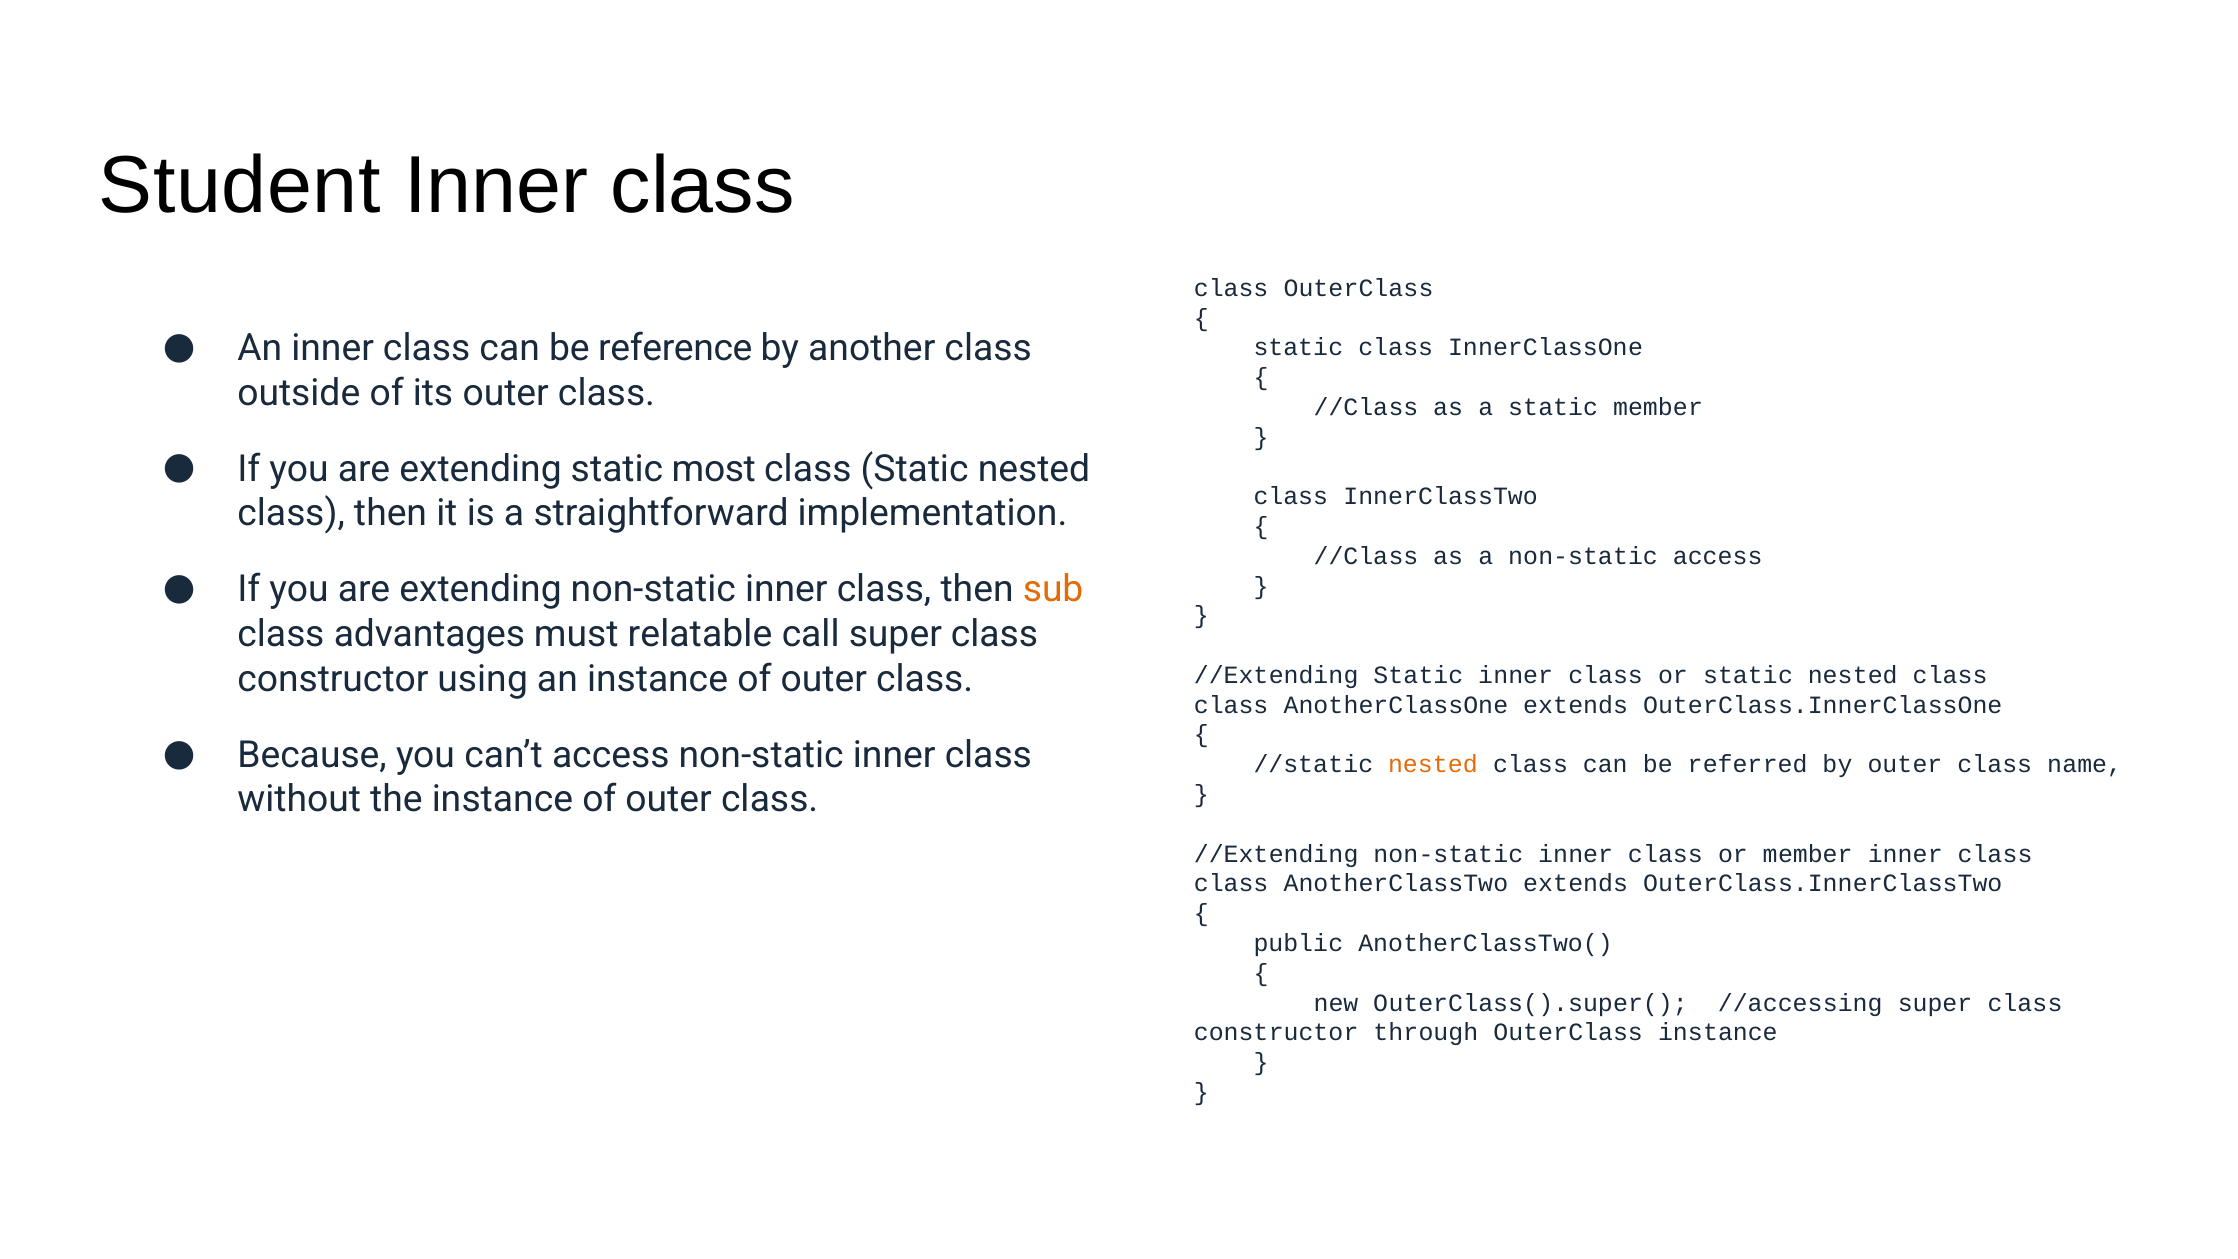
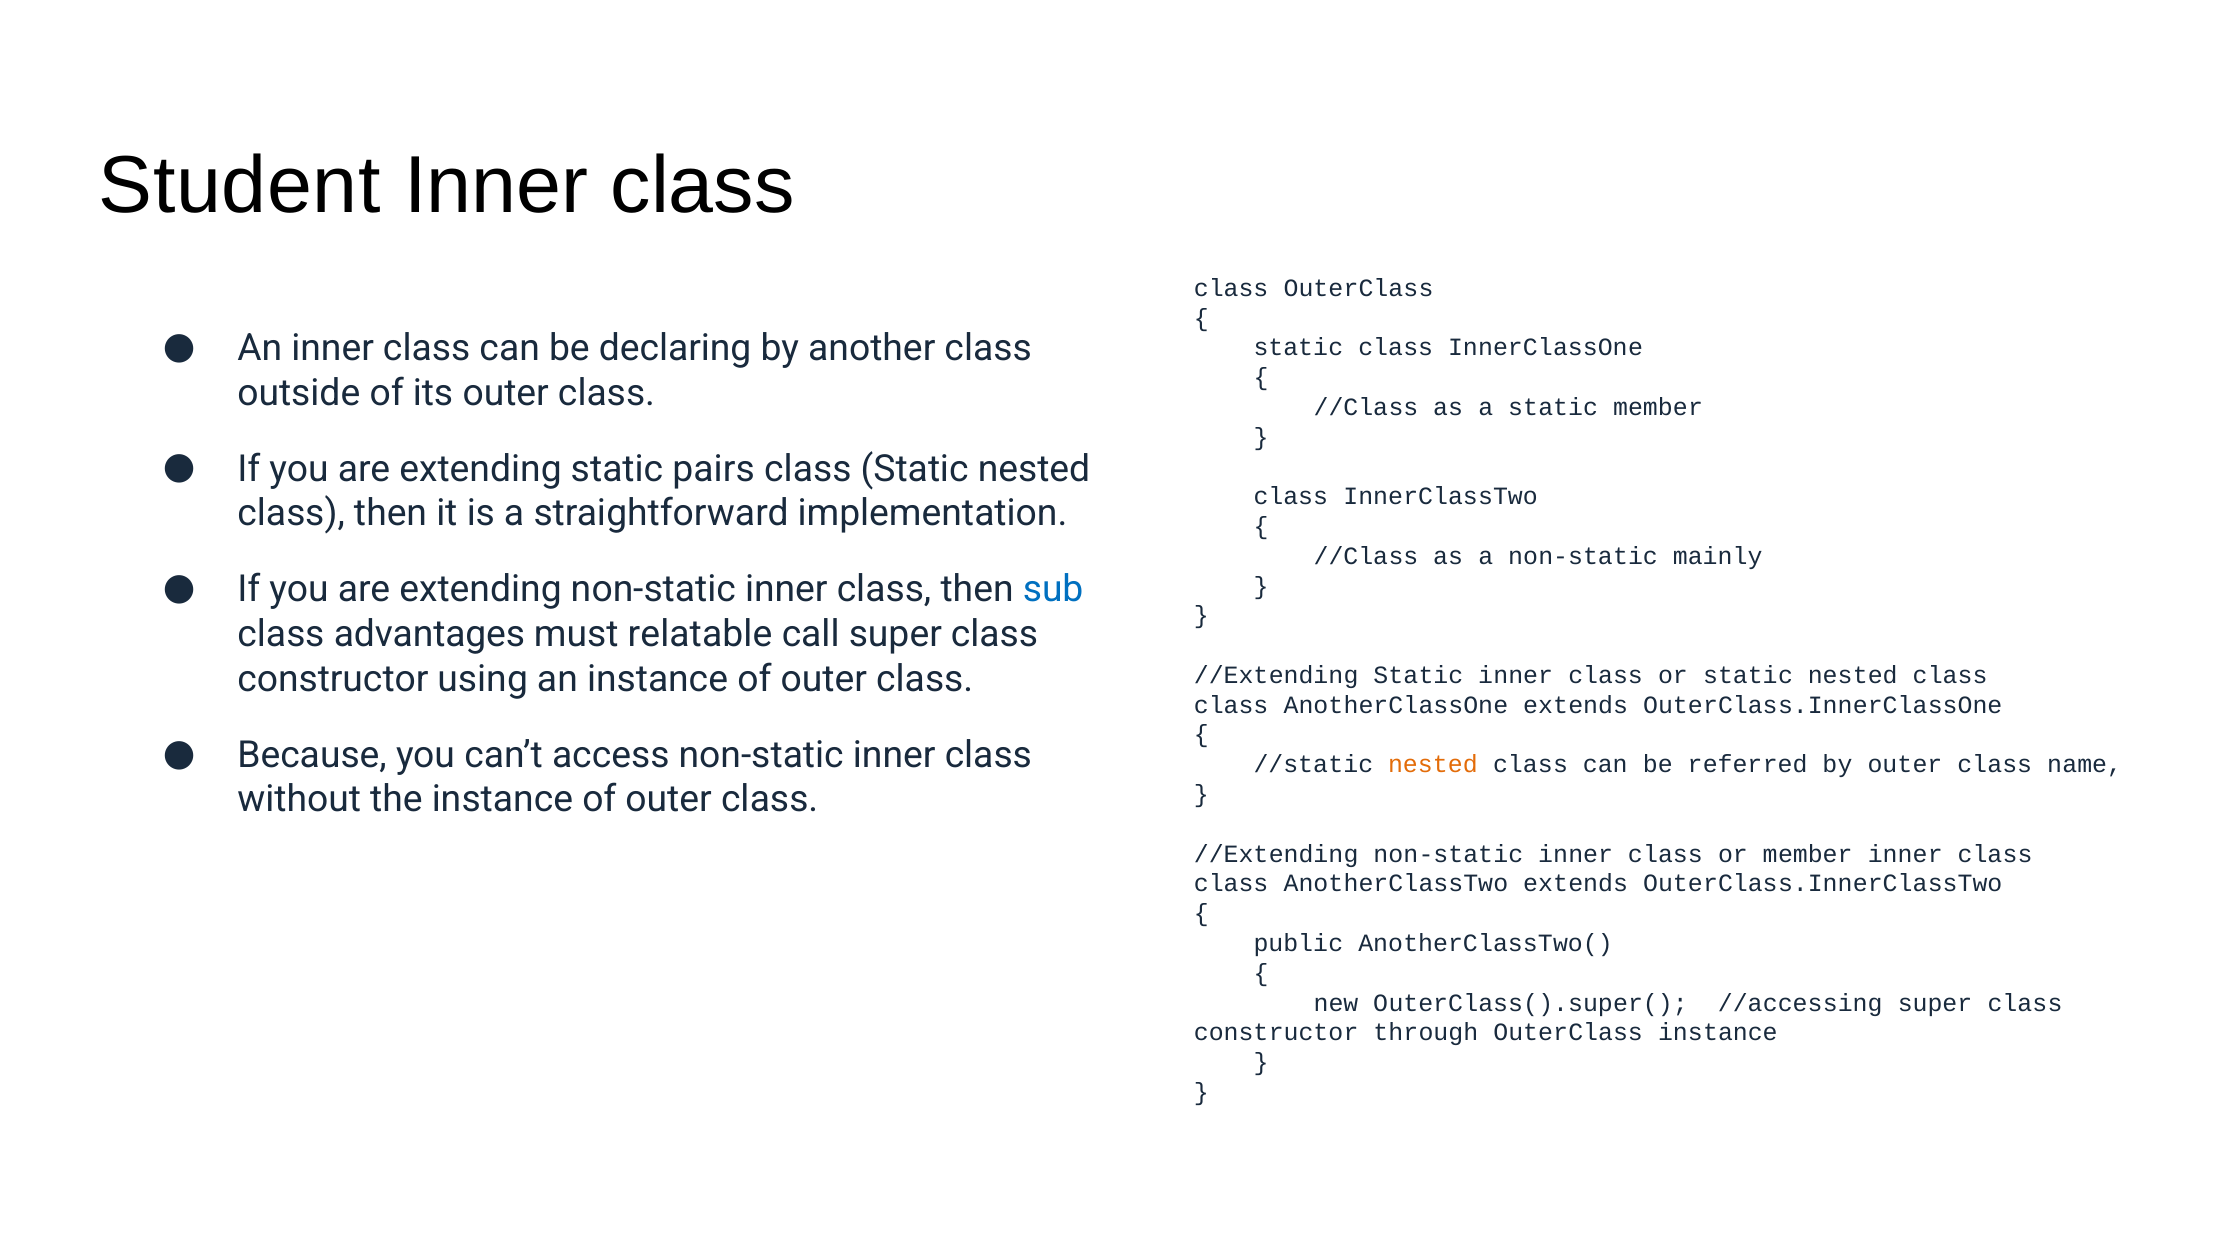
reference: reference -> declaring
most: most -> pairs
non-static access: access -> mainly
sub colour: orange -> blue
